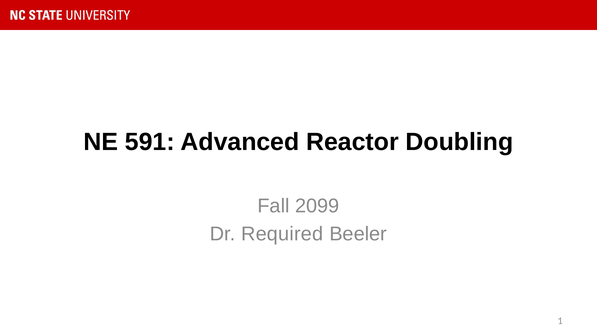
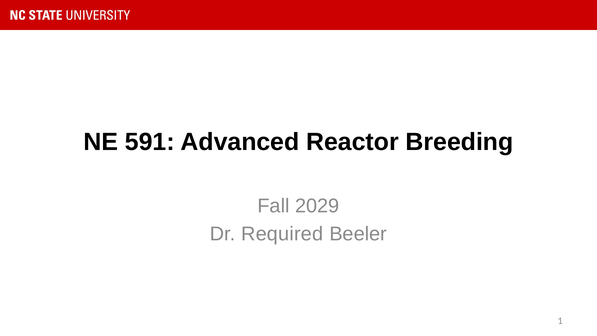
Doubling: Doubling -> Breeding
2099: 2099 -> 2029
